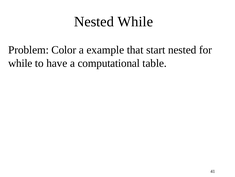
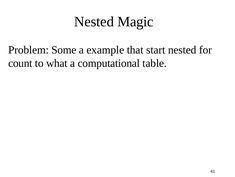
Nested While: While -> Magic
Color: Color -> Some
while at (20, 63): while -> count
have: have -> what
